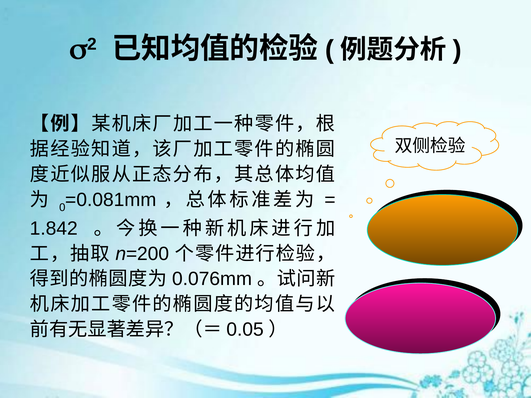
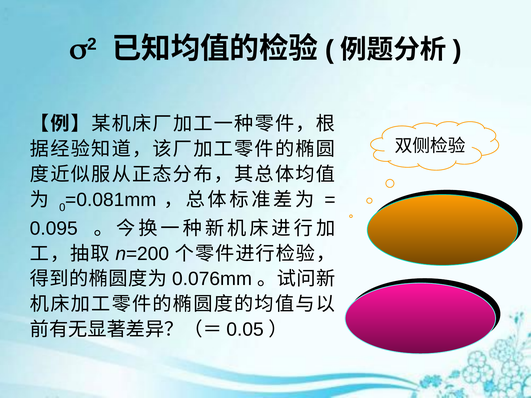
1.842: 1.842 -> 0.095
